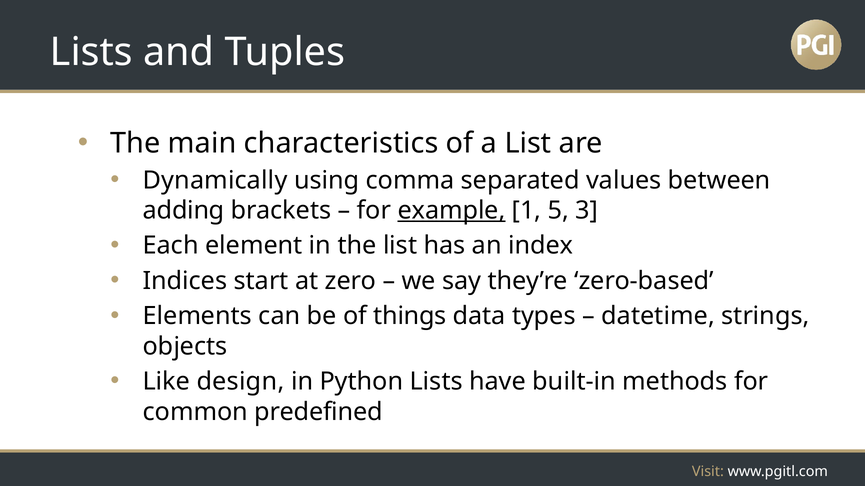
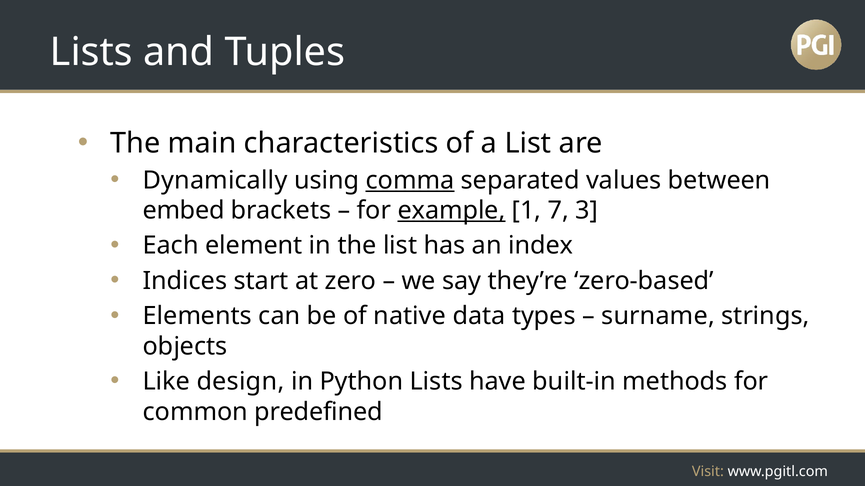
comma underline: none -> present
adding: adding -> embed
5: 5 -> 7
things: things -> native
datetime: datetime -> surname
